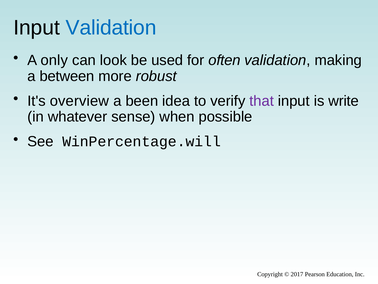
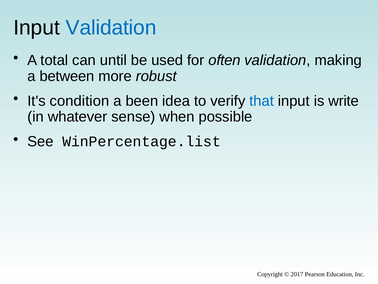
only: only -> total
look: look -> until
overview: overview -> condition
that colour: purple -> blue
WinPercentage.will: WinPercentage.will -> WinPercentage.list
